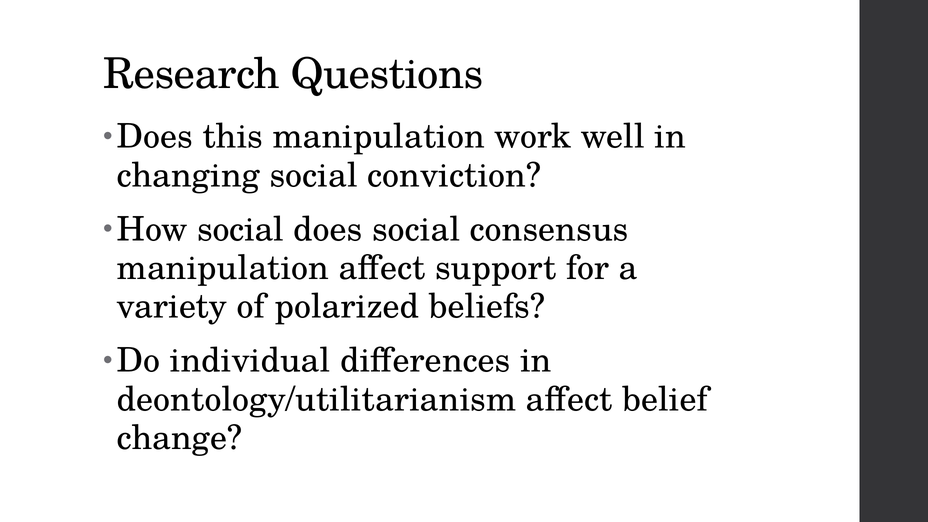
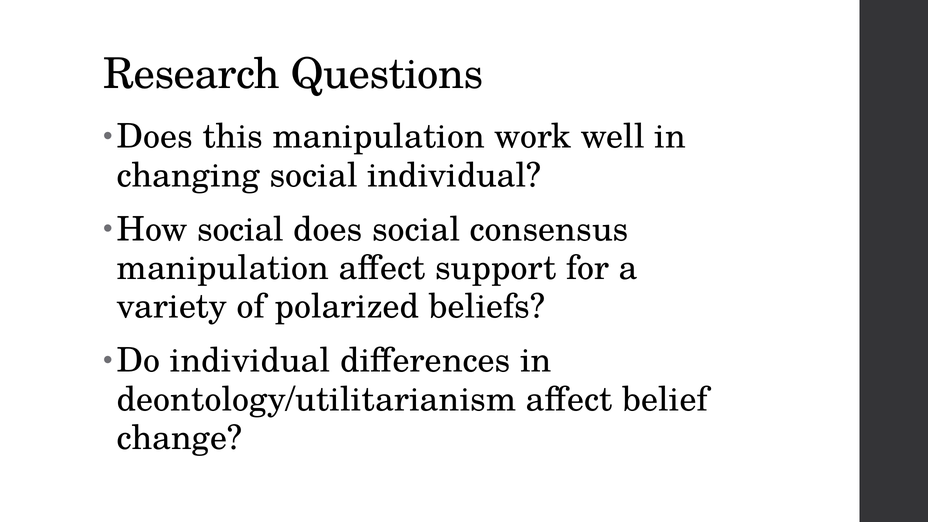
social conviction: conviction -> individual
